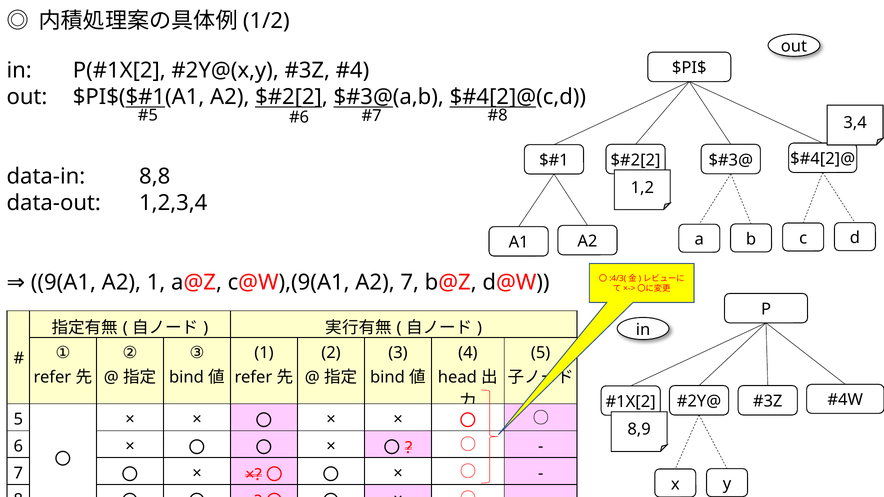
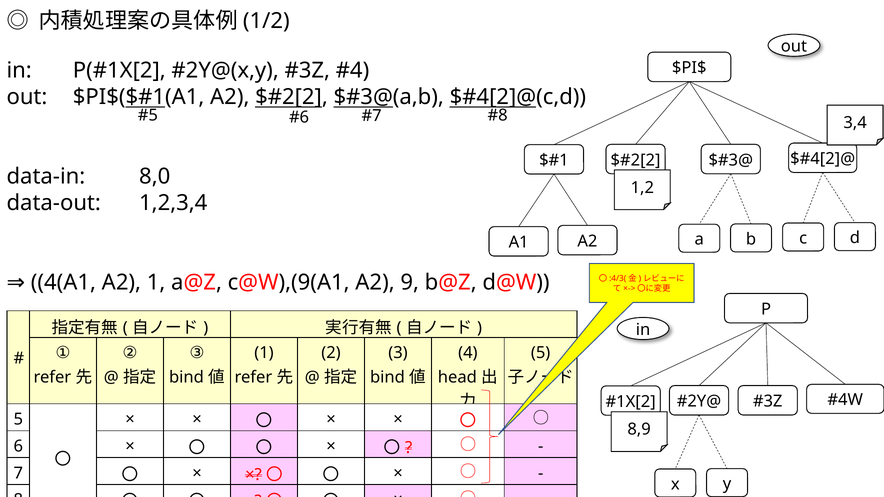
8,8: 8,8 -> 8,0
9(A1: 9(A1 -> 4(A1
A2 7: 7 -> 9
